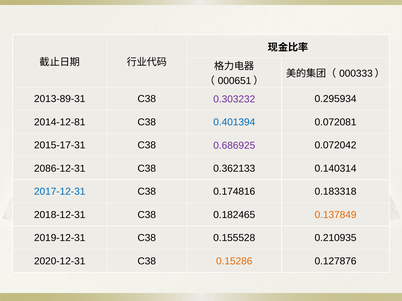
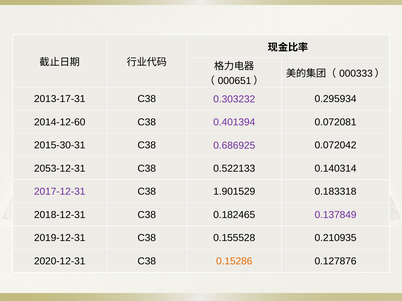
2013-89-31: 2013-89-31 -> 2013-17-31
2014-12-81: 2014-12-81 -> 2014-12-60
0.401394 colour: blue -> purple
2015-17-31: 2015-17-31 -> 2015-30-31
2086-12-31: 2086-12-31 -> 2053-12-31
0.362133: 0.362133 -> 0.522133
2017-12-31 colour: blue -> purple
0.174816: 0.174816 -> 1.901529
0.137849 colour: orange -> purple
